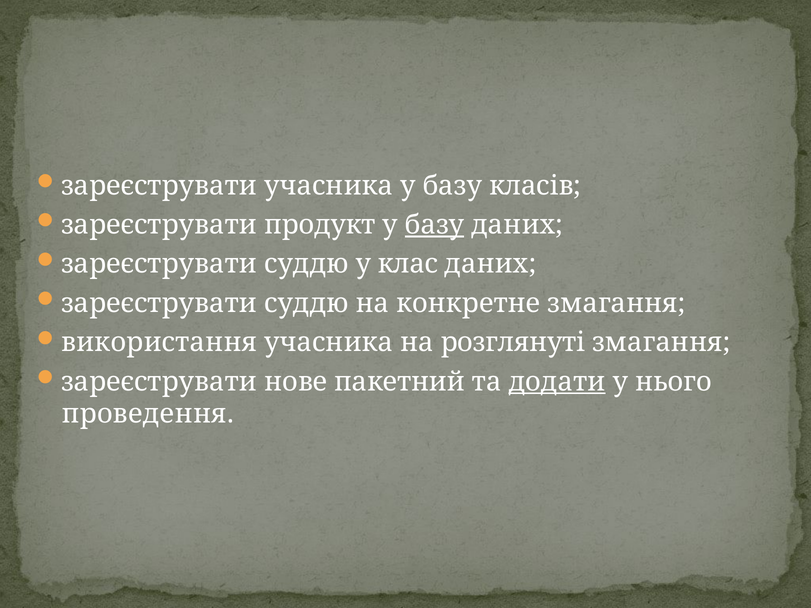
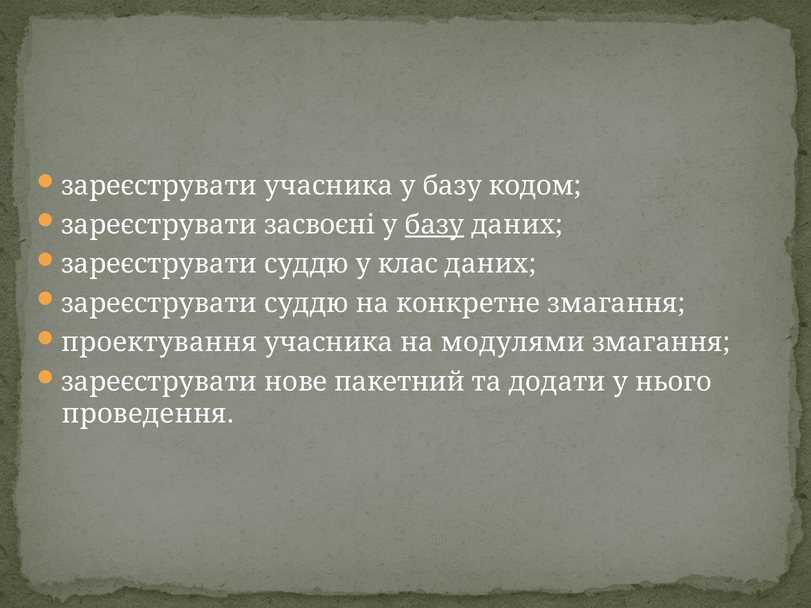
класів: класів -> кодом
продукт: продукт -> засвоєні
використання: використання -> проектування
розглянуті: розглянуті -> модулями
додати underline: present -> none
